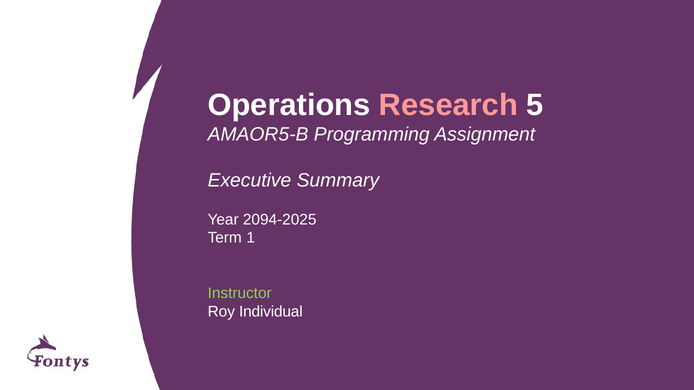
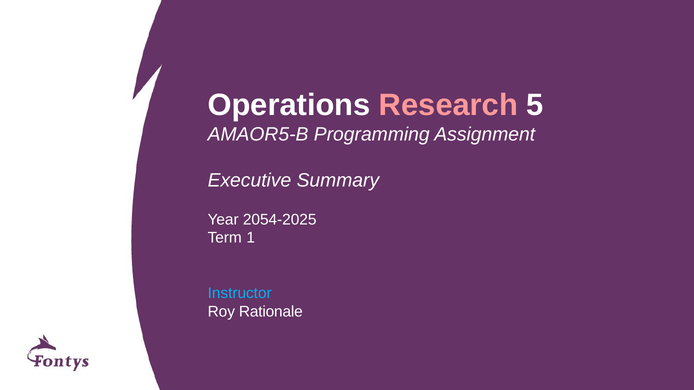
2094-2025: 2094-2025 -> 2054-2025
Instructor colour: light green -> light blue
Individual: Individual -> Rationale
